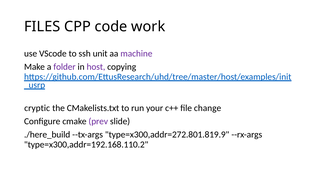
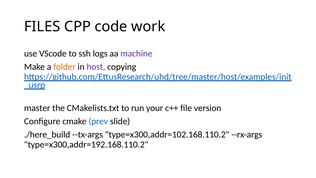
unit: unit -> logs
folder colour: purple -> orange
cryptic: cryptic -> master
change: change -> version
prev colour: purple -> blue
type=x300,addr=272.801.819.9: type=x300,addr=272.801.819.9 -> type=x300,addr=102.168.110.2
